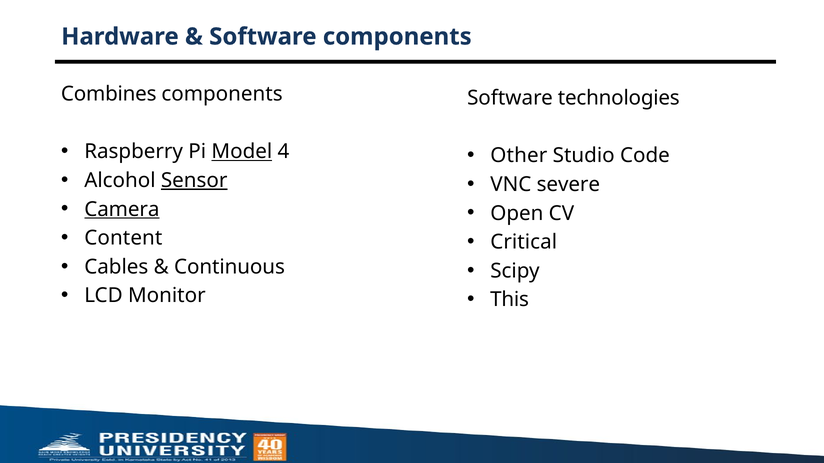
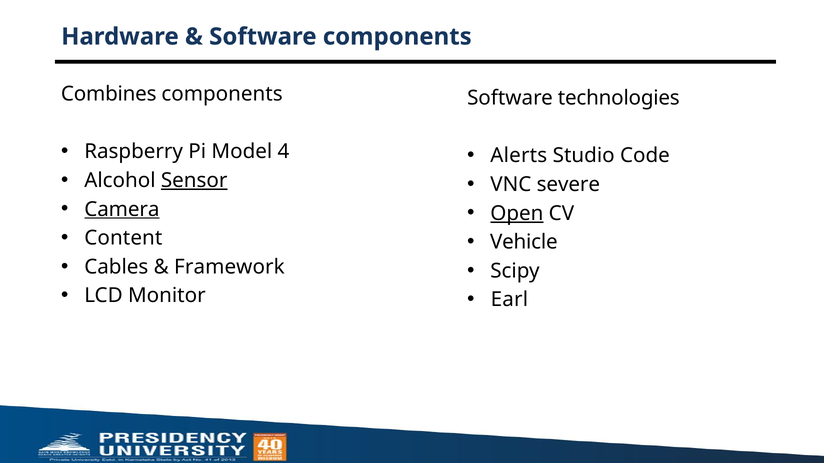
Model underline: present -> none
Other: Other -> Alerts
Open underline: none -> present
Critical: Critical -> Vehicle
Continuous: Continuous -> Framework
This: This -> Earl
